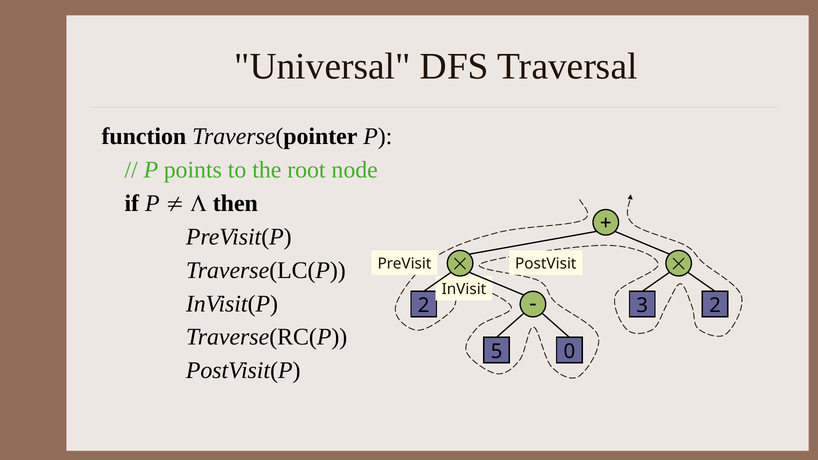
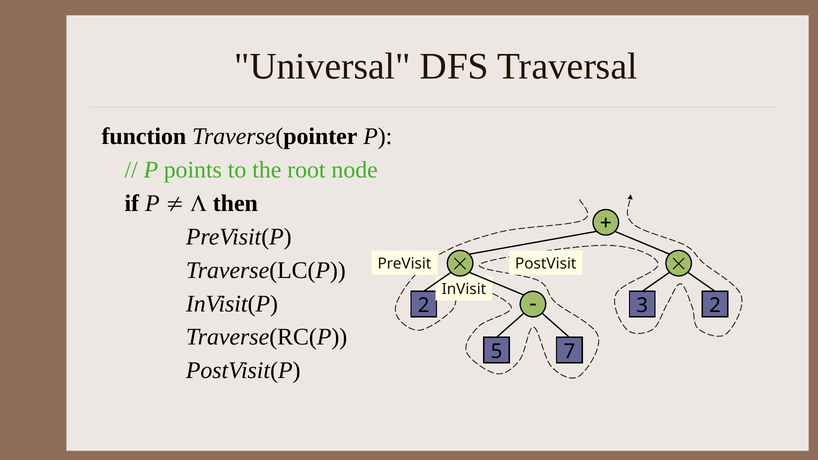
0: 0 -> 7
